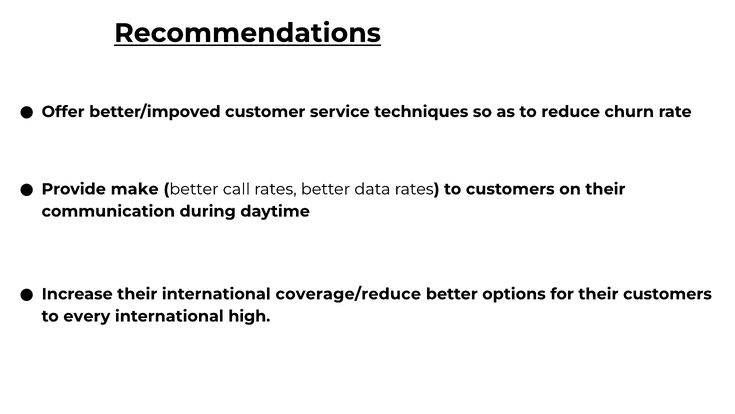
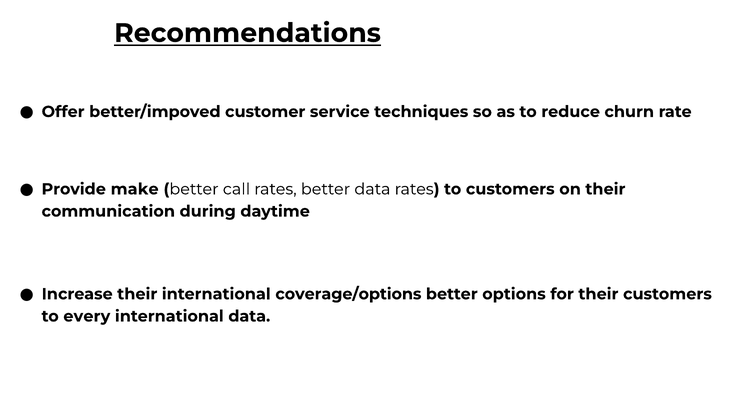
coverage/reduce: coverage/reduce -> coverage/options
international high: high -> data
